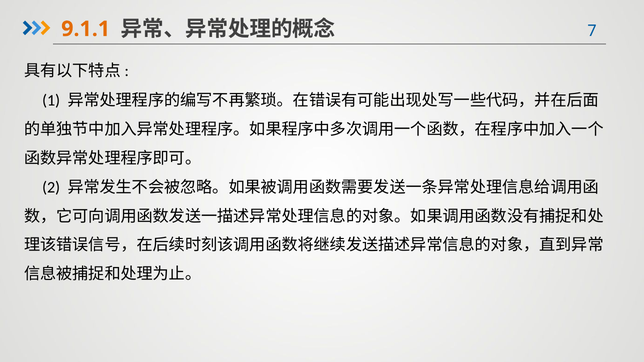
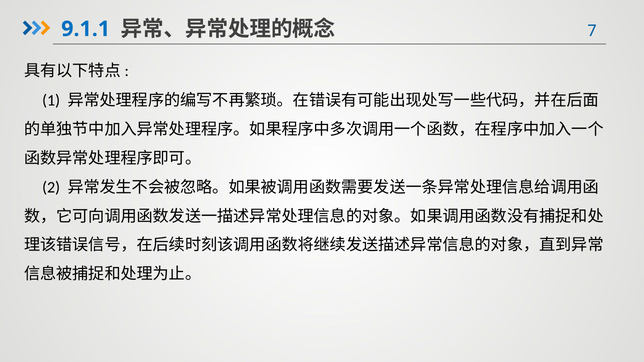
9.1.1 colour: orange -> blue
